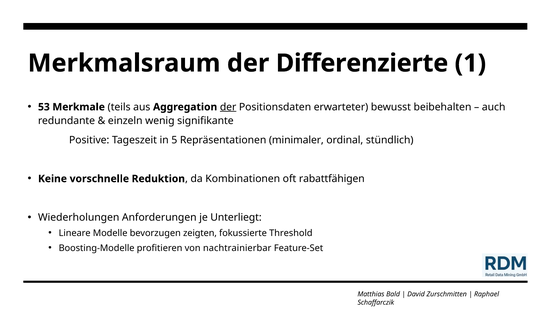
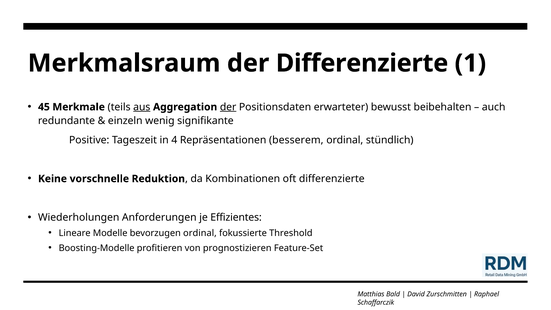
53: 53 -> 45
aus underline: none -> present
5: 5 -> 4
minimaler: minimaler -> besserem
oft rabattfähigen: rabattfähigen -> differenzierte
Unterliegt: Unterliegt -> Effizientes
bevorzugen zeigten: zeigten -> ordinal
nachtrainierbar: nachtrainierbar -> prognostizieren
